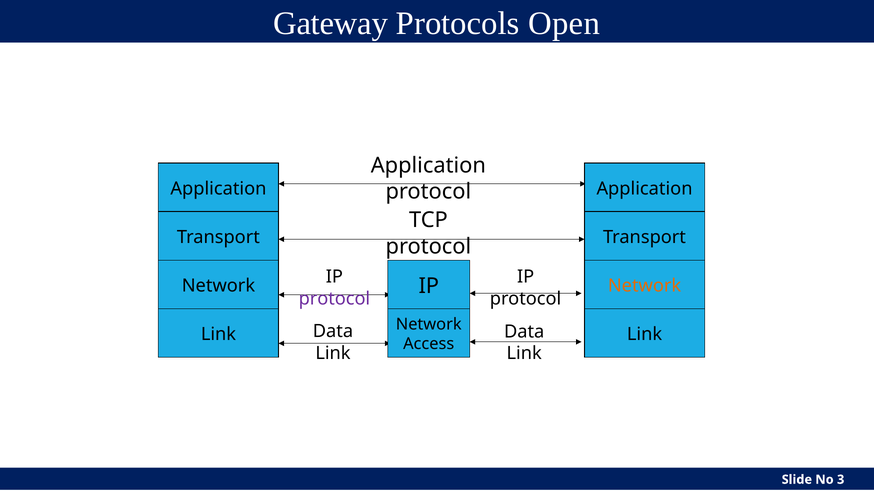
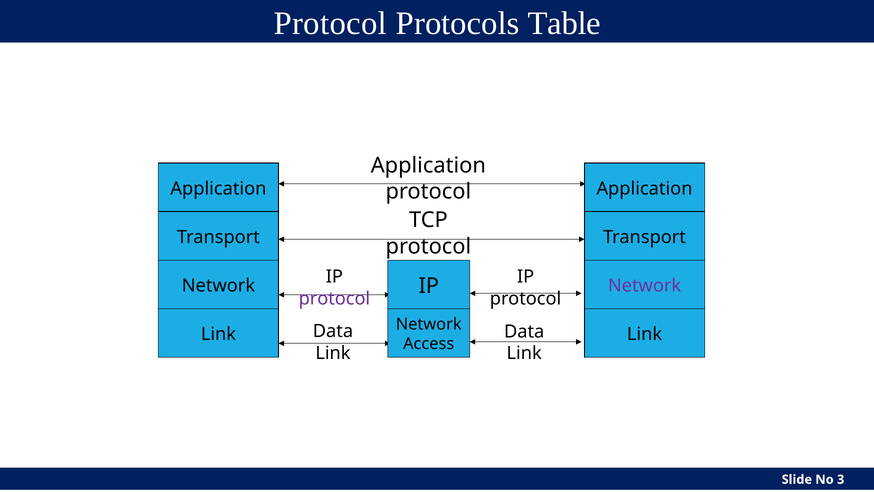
Gateway at (331, 24): Gateway -> Protocol
Open: Open -> Table
Network at (645, 285) colour: orange -> purple
